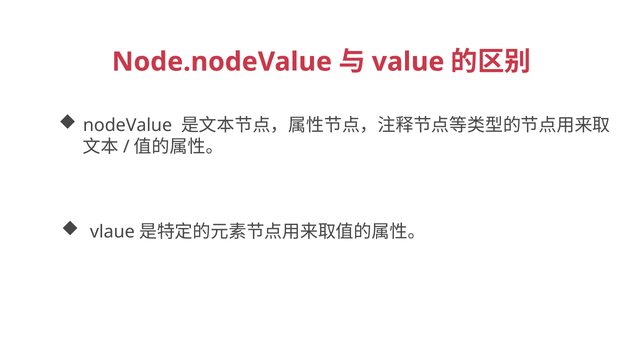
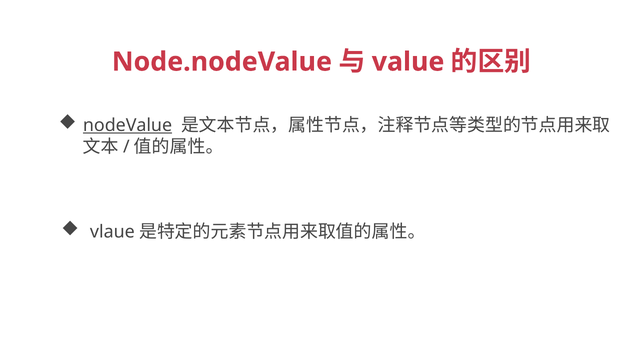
nodeValue underline: none -> present
